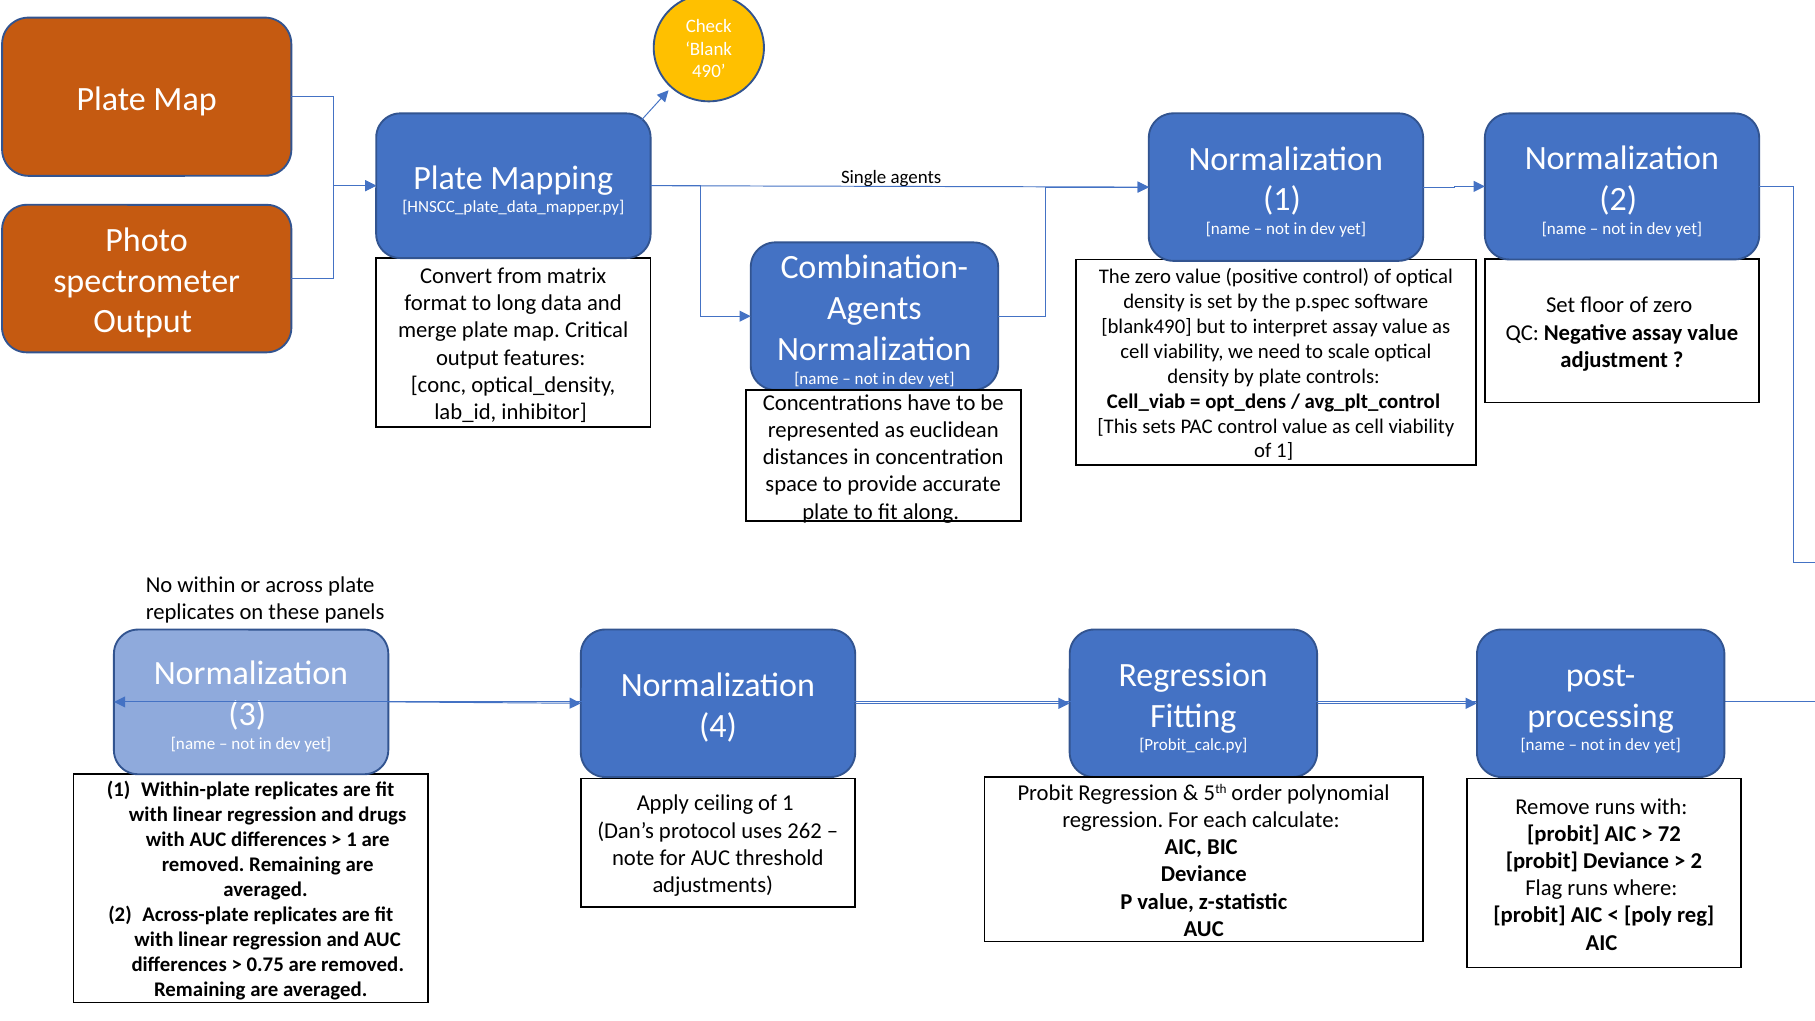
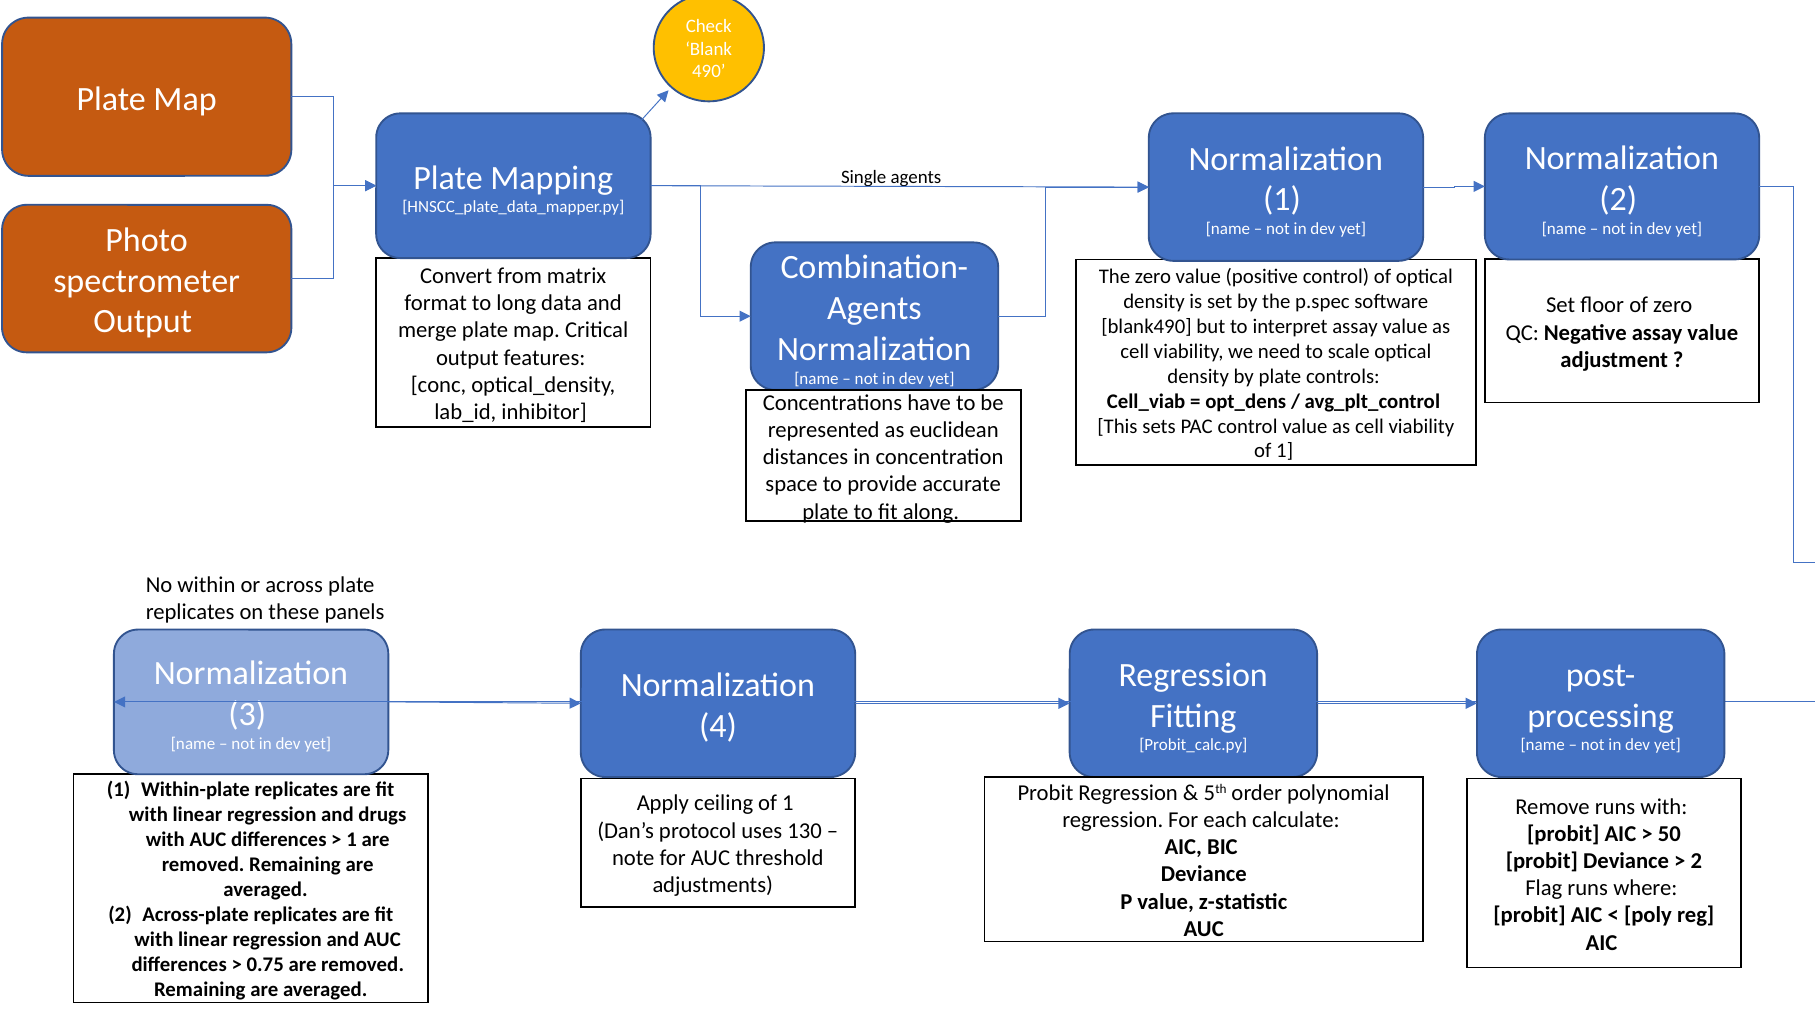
262: 262 -> 130
72: 72 -> 50
